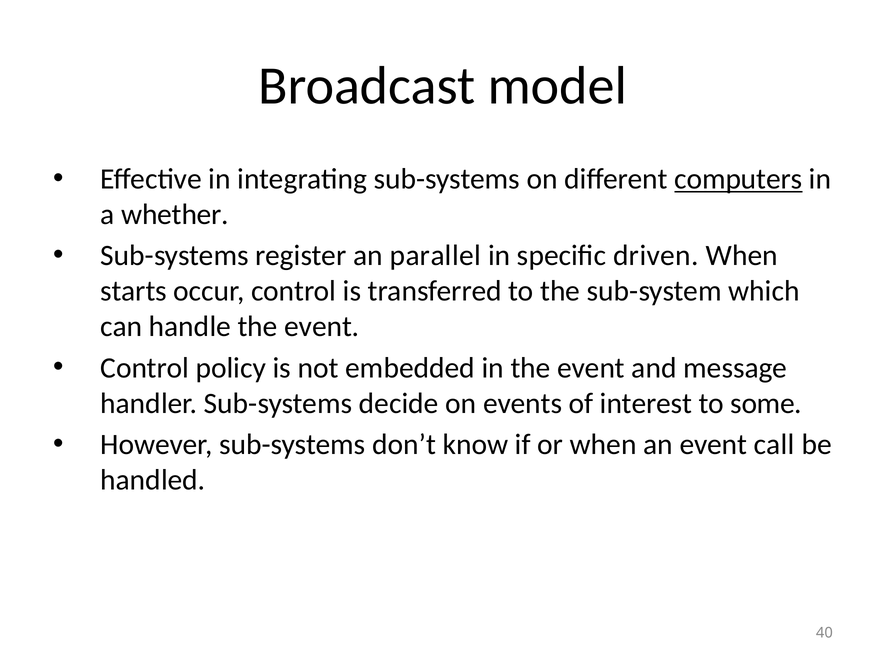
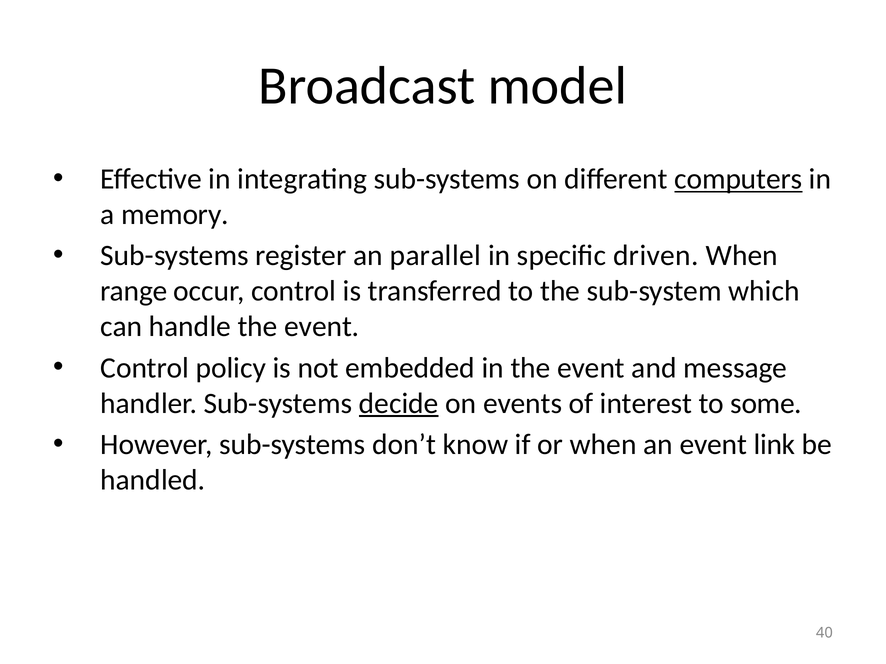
whether: whether -> memory
starts: starts -> range
decide underline: none -> present
call: call -> link
